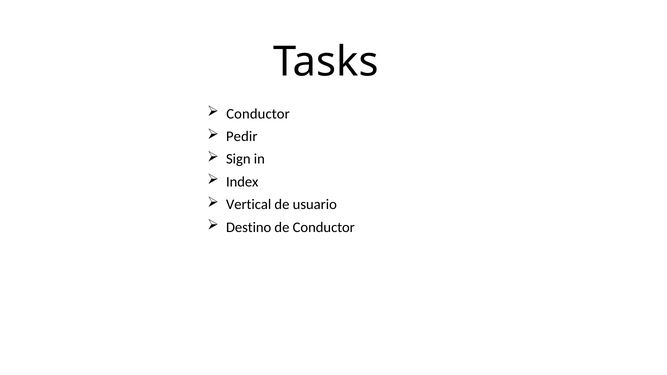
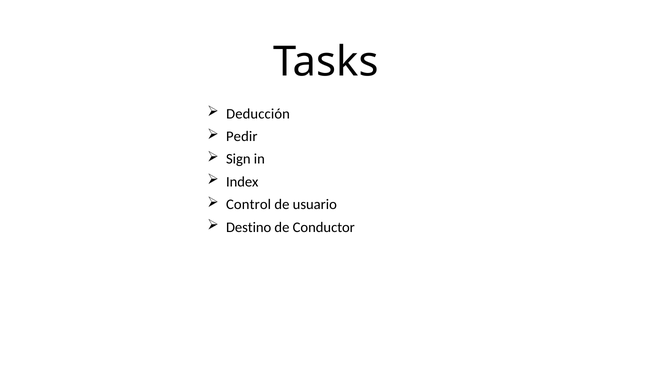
Conductor at (258, 114): Conductor -> Deducción
Vertical: Vertical -> Control
